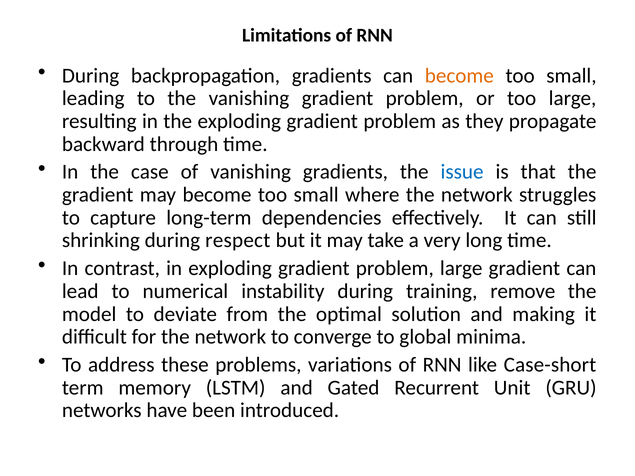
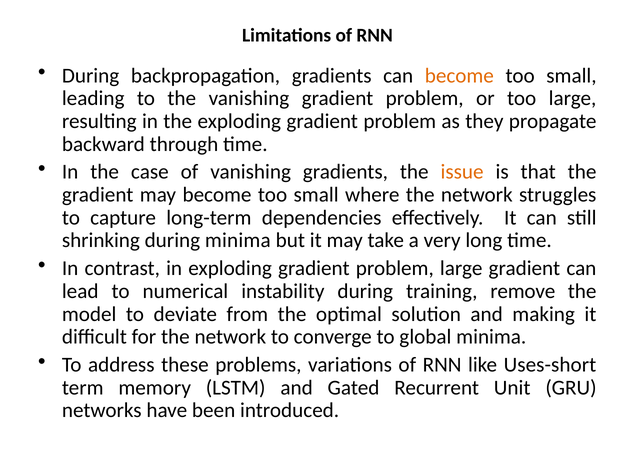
issue colour: blue -> orange
during respect: respect -> minima
Case-short: Case-short -> Uses-short
